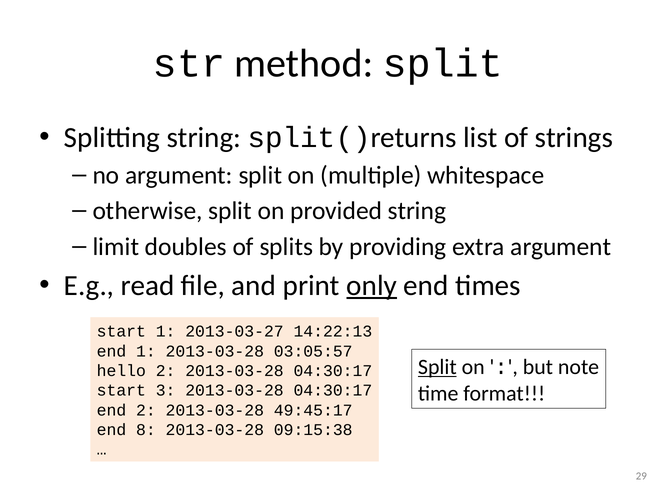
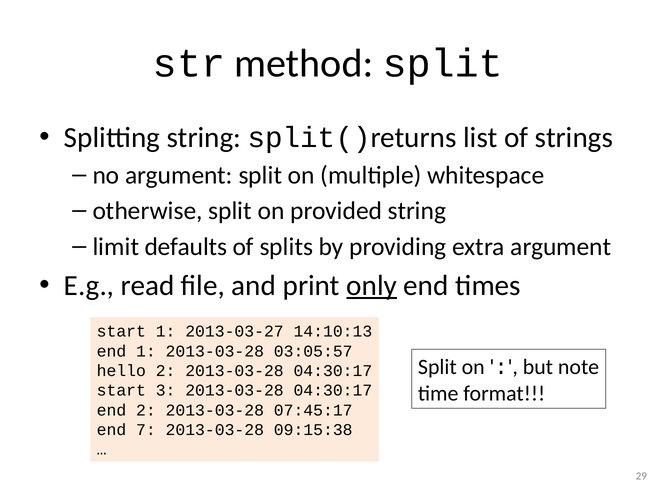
doubles: doubles -> defaults
14:22:13: 14:22:13 -> 14:10:13
Split at (437, 367) underline: present -> none
49:45:17: 49:45:17 -> 07:45:17
8: 8 -> 7
